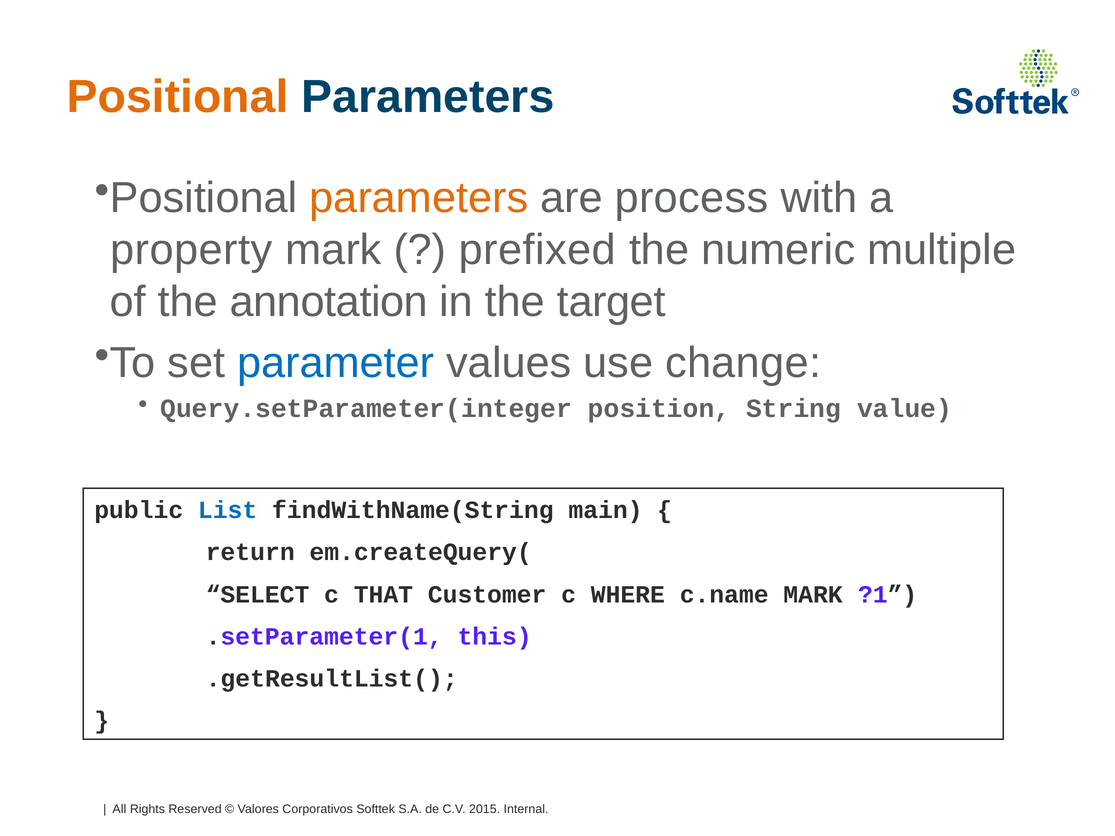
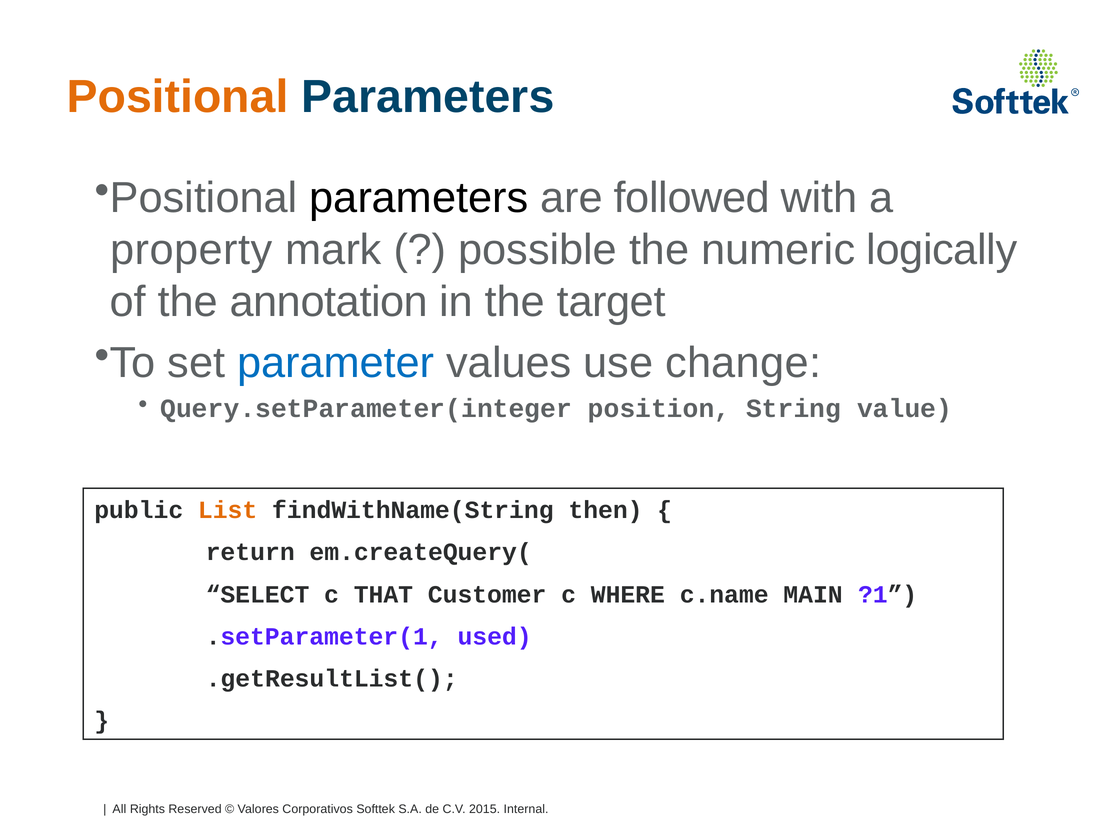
parameters at (419, 198) colour: orange -> black
process: process -> followed
prefixed: prefixed -> possible
multiple: multiple -> logically
List colour: blue -> orange
main: main -> then
c.name MARK: MARK -> MAIN
this: this -> used
